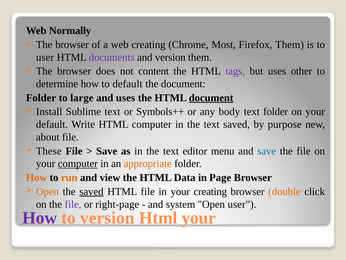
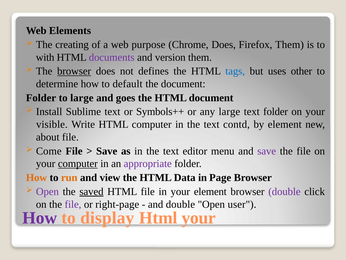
Normally: Normally -> Elements
browser at (72, 44): browser -> creating
web creating: creating -> purpose
Chrome Most: Most -> Does
user at (45, 57): user -> with
browser at (74, 71) underline: none -> present
content: content -> defines
tags colour: purple -> blue
and uses: uses -> goes
document at (211, 98) underline: present -> none
any body: body -> large
default at (52, 124): default -> visible
text saved: saved -> contd
by purpose: purpose -> element
These: These -> Come
save at (267, 151) colour: blue -> purple
appropriate colour: orange -> purple
Open at (47, 191) colour: orange -> purple
your creating: creating -> element
double at (284, 191) colour: orange -> purple
and system: system -> double
to version: version -> display
